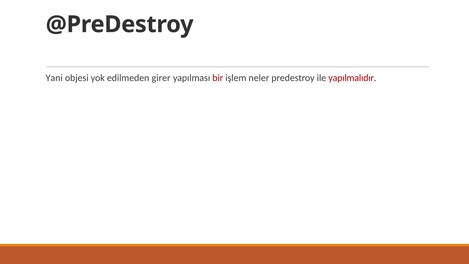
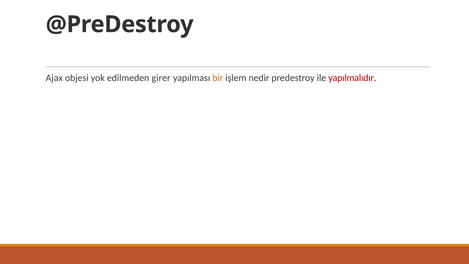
Yani: Yani -> Ajax
bir colour: red -> orange
neler: neler -> nedir
